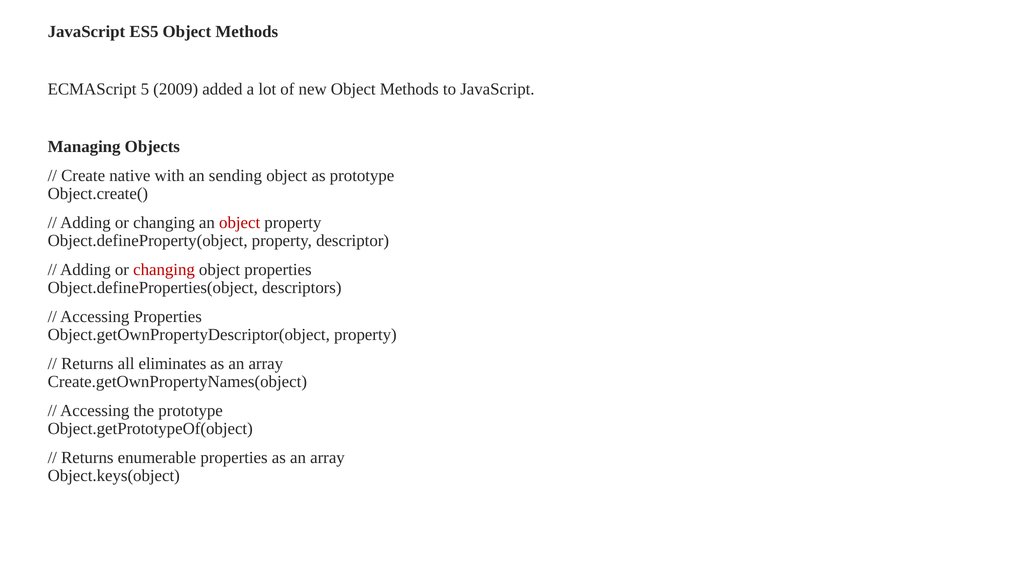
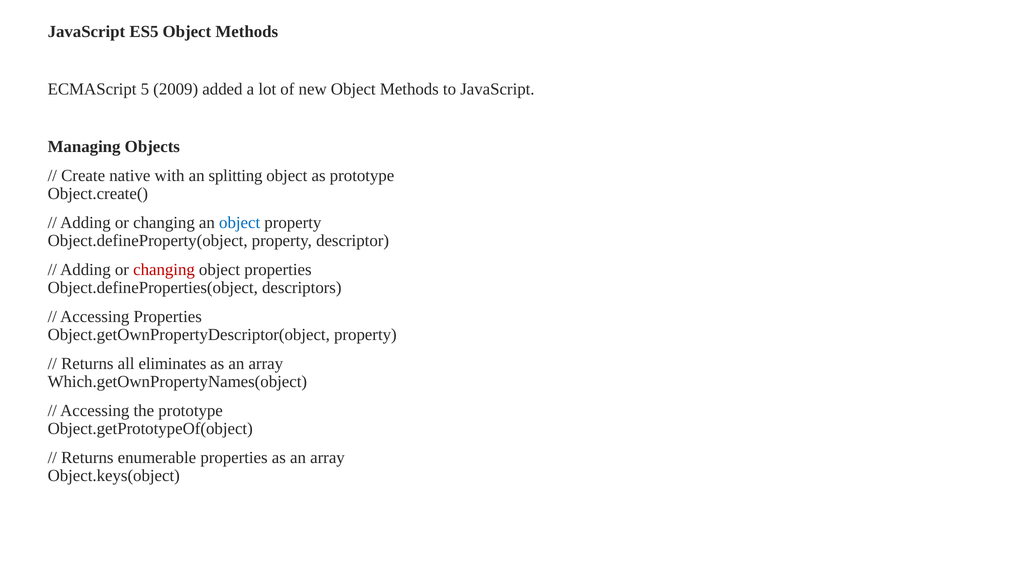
sending: sending -> splitting
object at (240, 223) colour: red -> blue
Create.getOwnPropertyNames(object: Create.getOwnPropertyNames(object -> Which.getOwnPropertyNames(object
